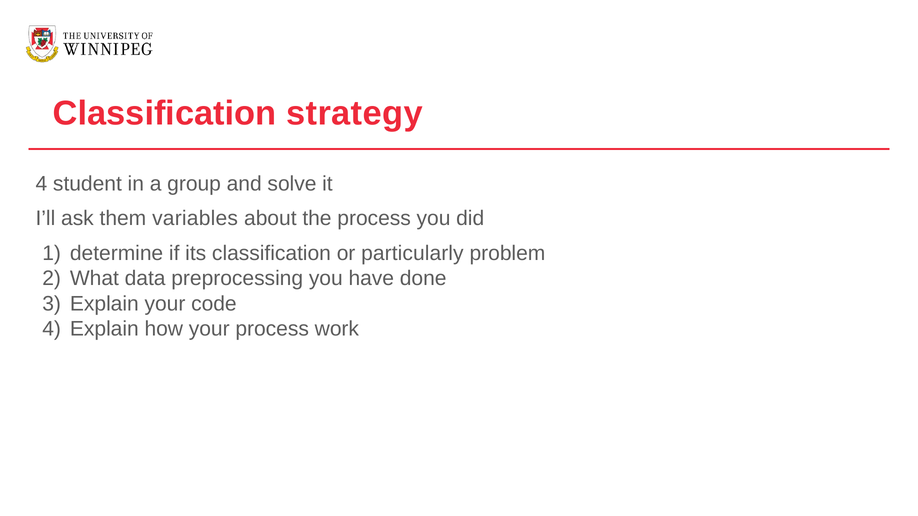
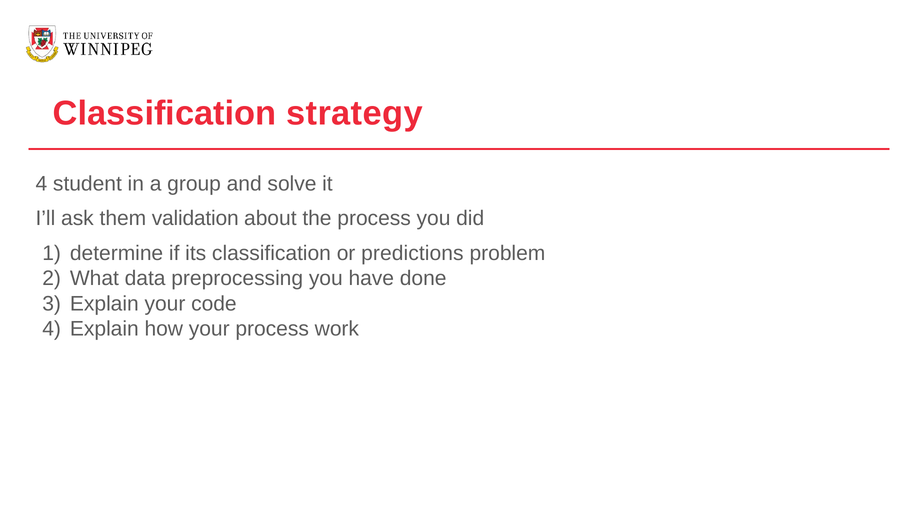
variables: variables -> validation
particularly: particularly -> predictions
